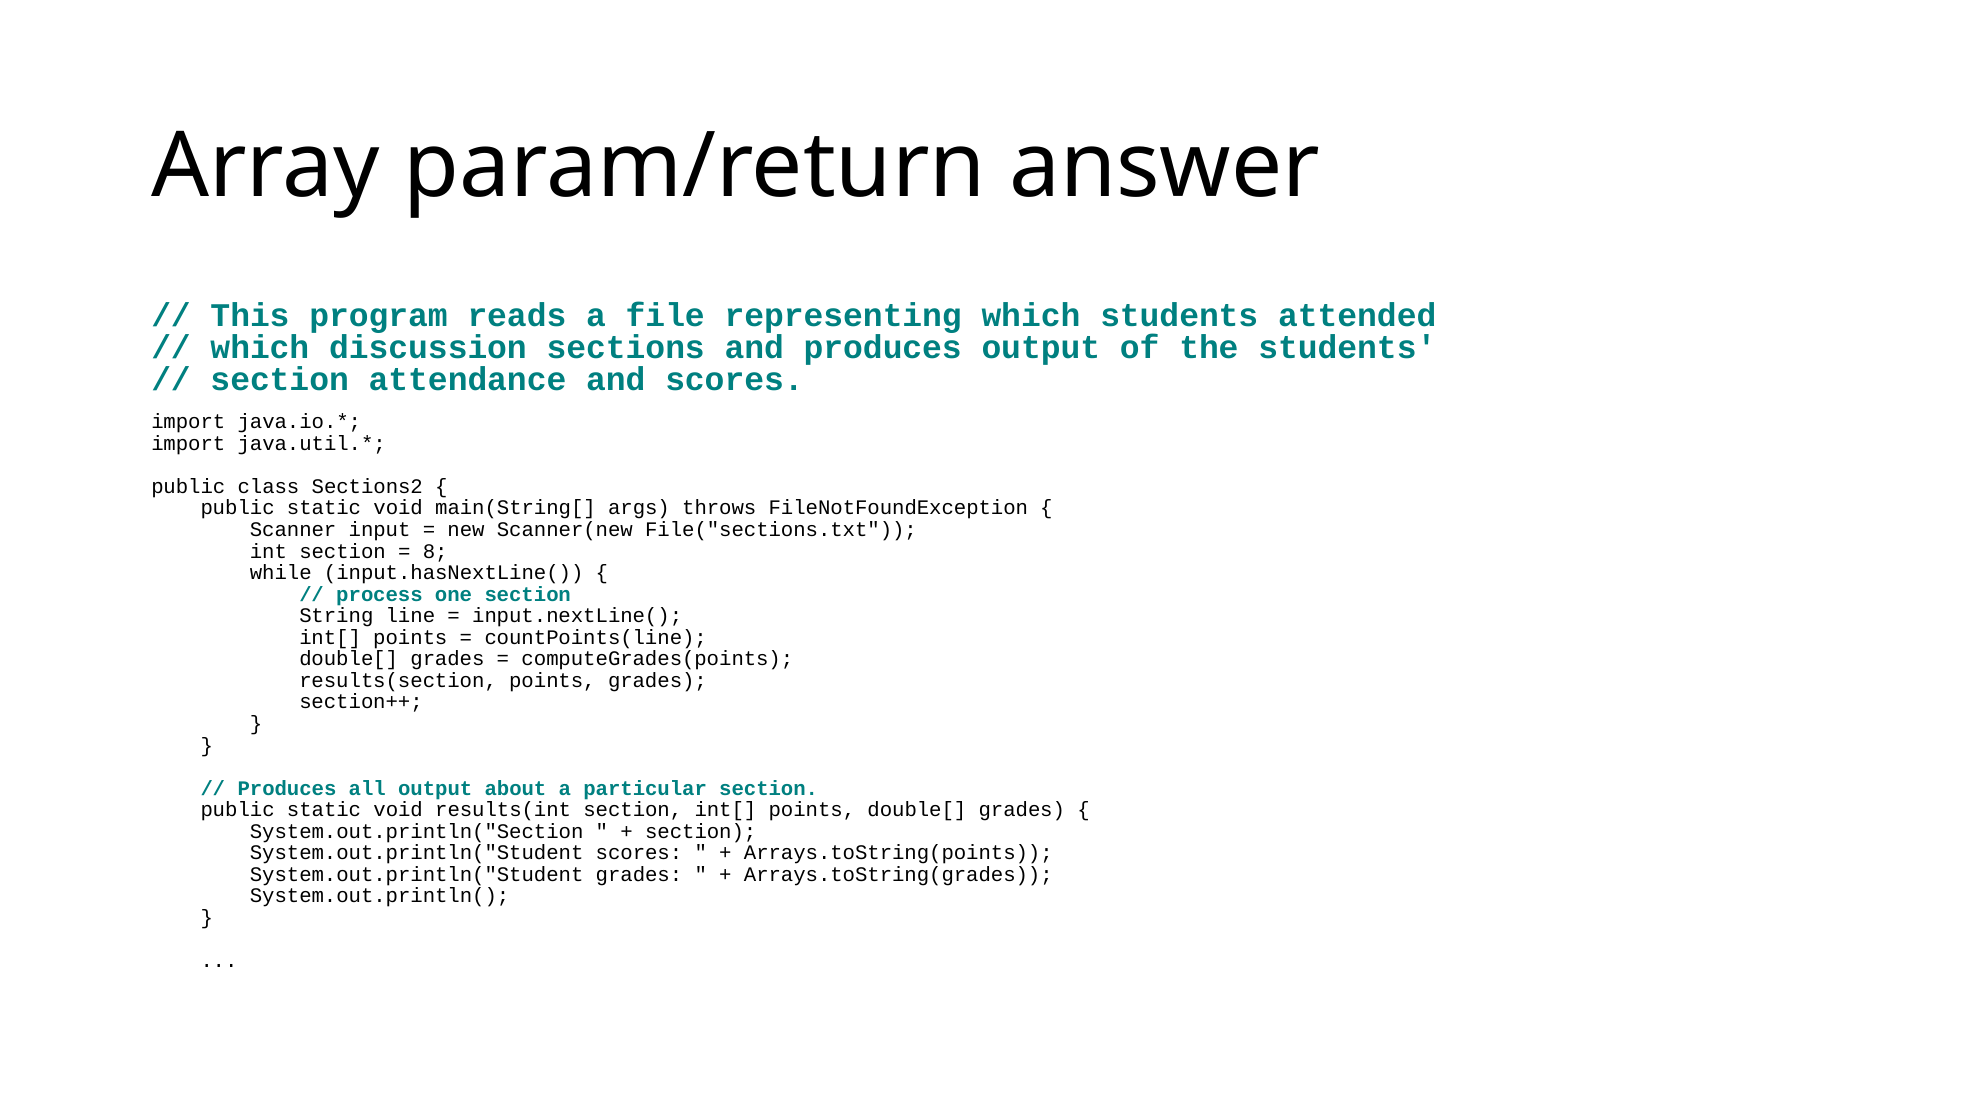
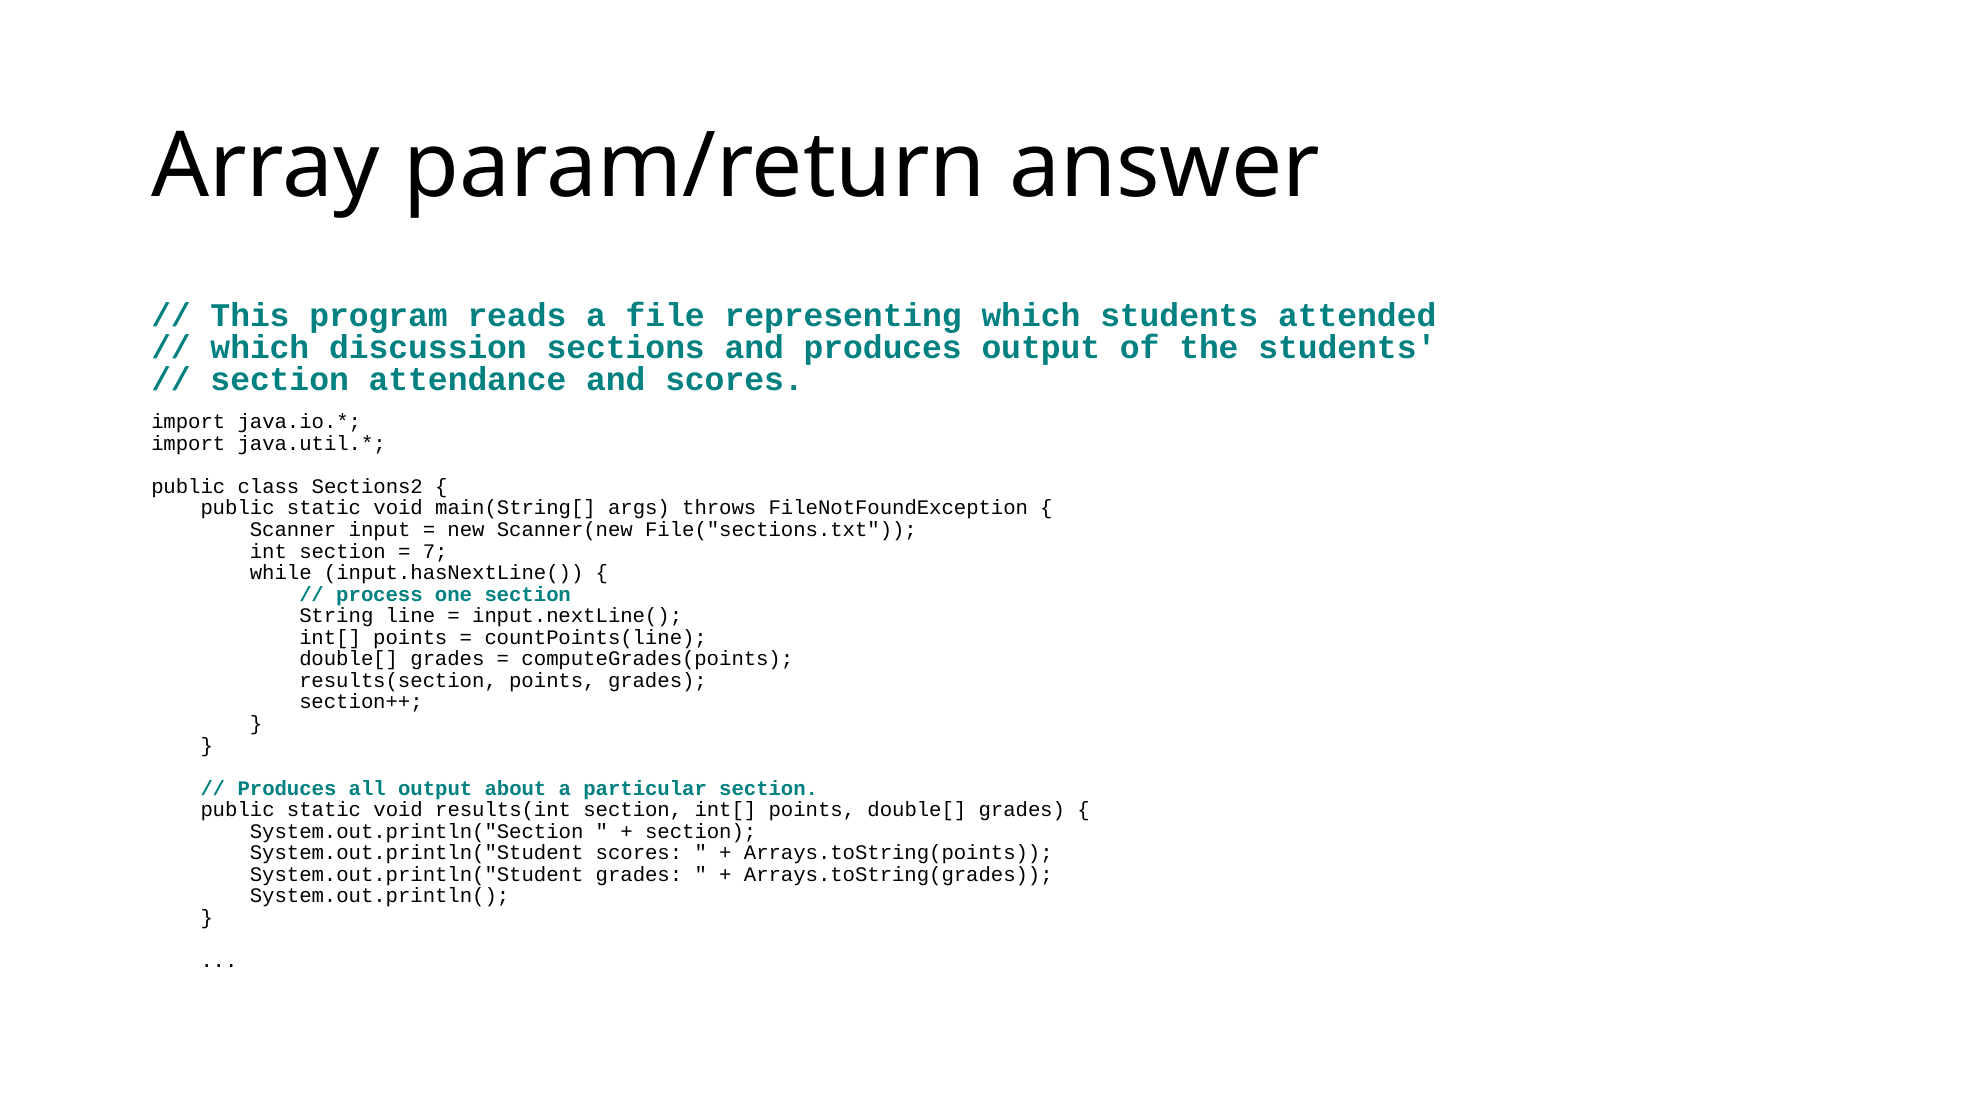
8: 8 -> 7
